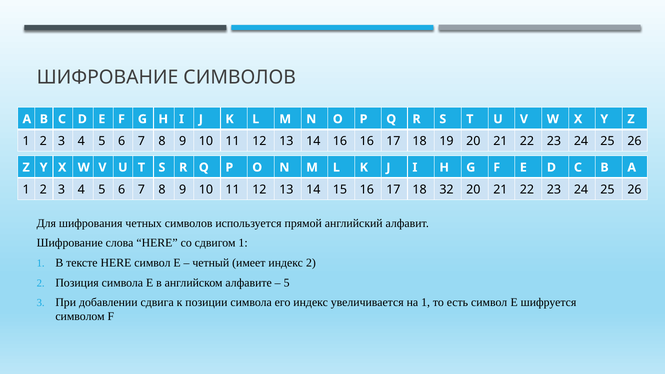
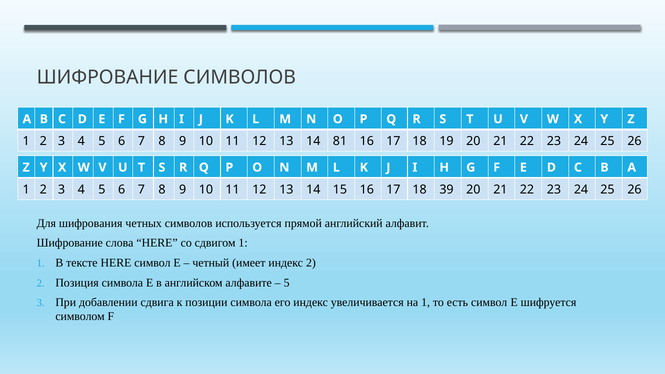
14 16: 16 -> 81
32: 32 -> 39
